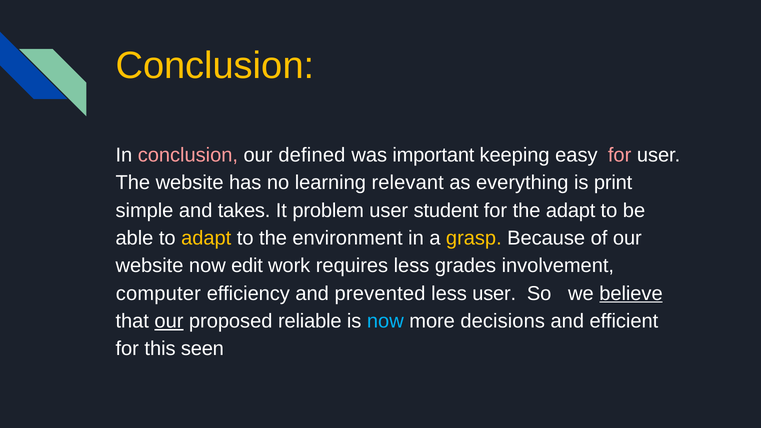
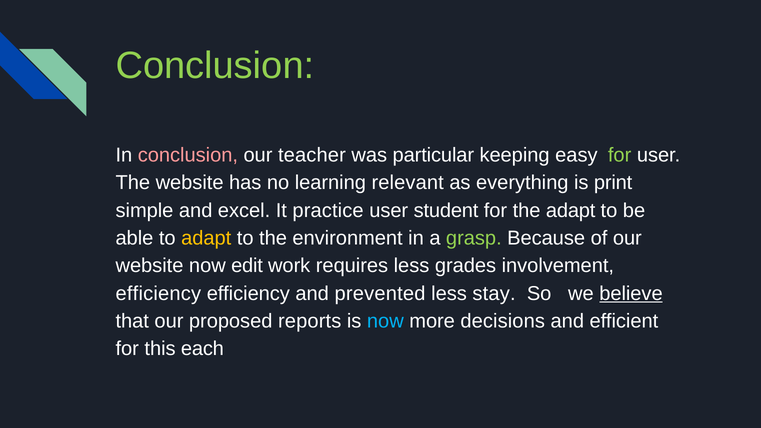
Conclusion at (215, 66) colour: yellow -> light green
defined: defined -> teacher
important: important -> particular
for at (620, 155) colour: pink -> light green
takes: takes -> excel
problem: problem -> practice
grasp colour: yellow -> light green
computer at (158, 294): computer -> efficiency
less user: user -> stay
our at (169, 321) underline: present -> none
reliable: reliable -> reports
seen: seen -> each
